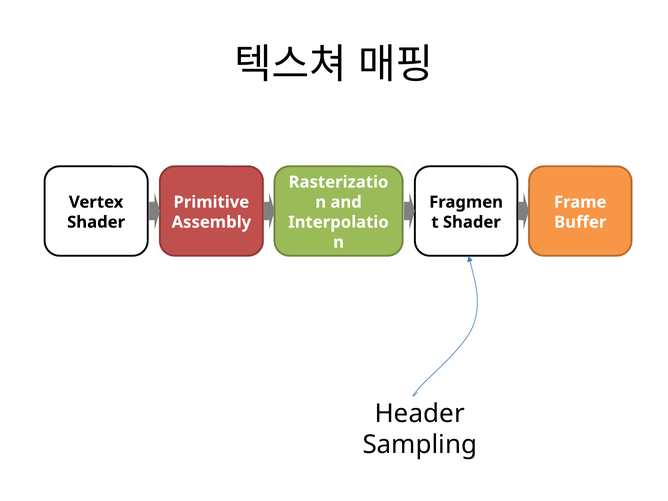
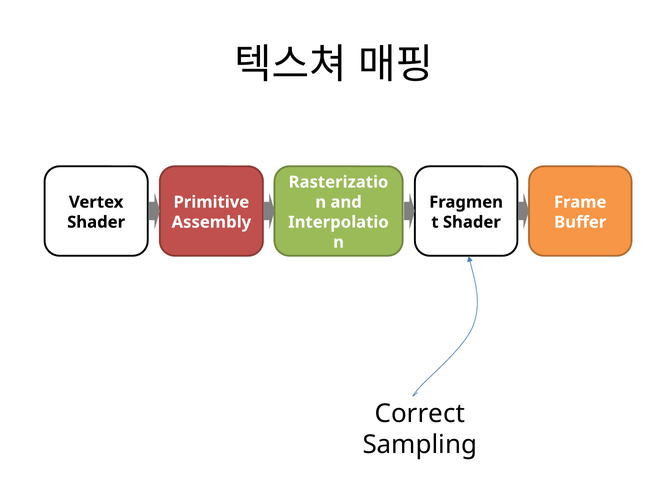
Header: Header -> Correct
